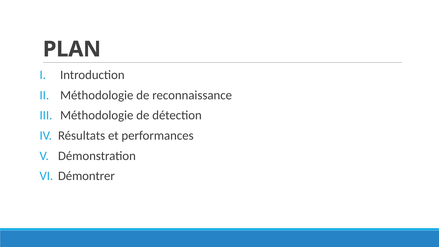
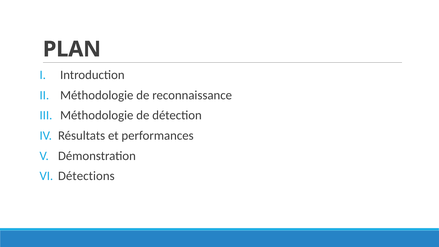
Démontrer: Démontrer -> Détections
